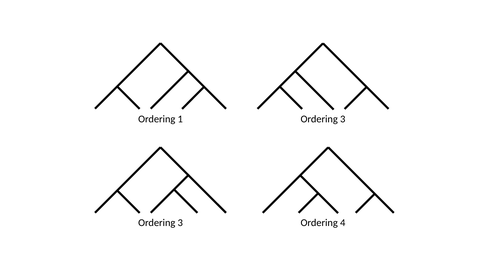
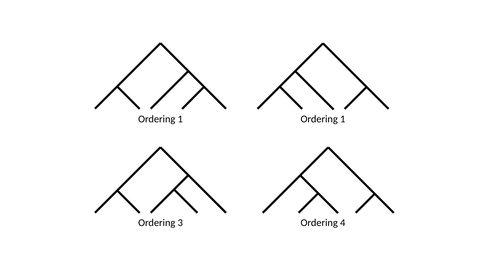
1 Ordering 3: 3 -> 1
